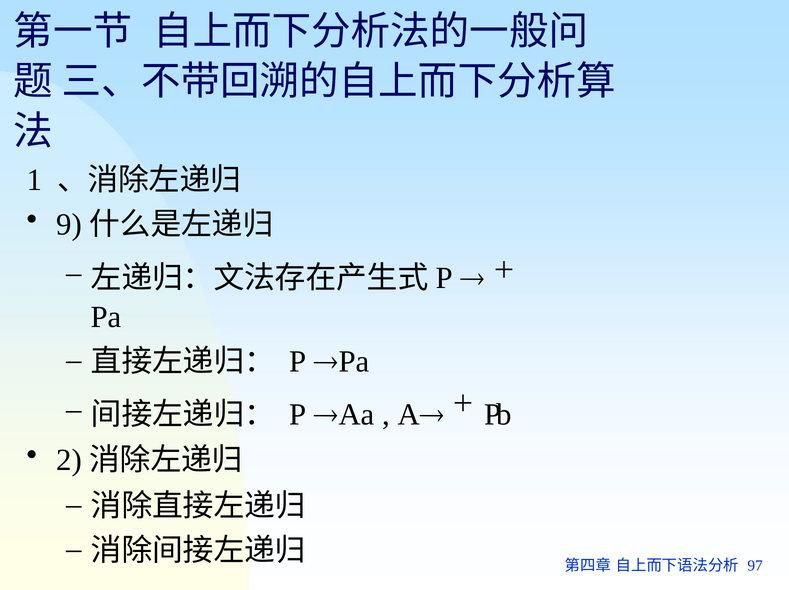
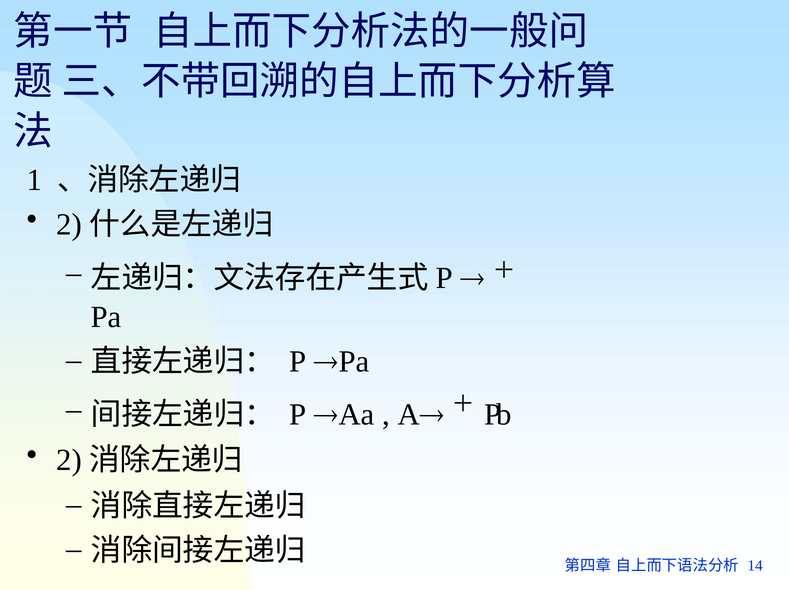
9 at (69, 225): 9 -> 2
97: 97 -> 14
